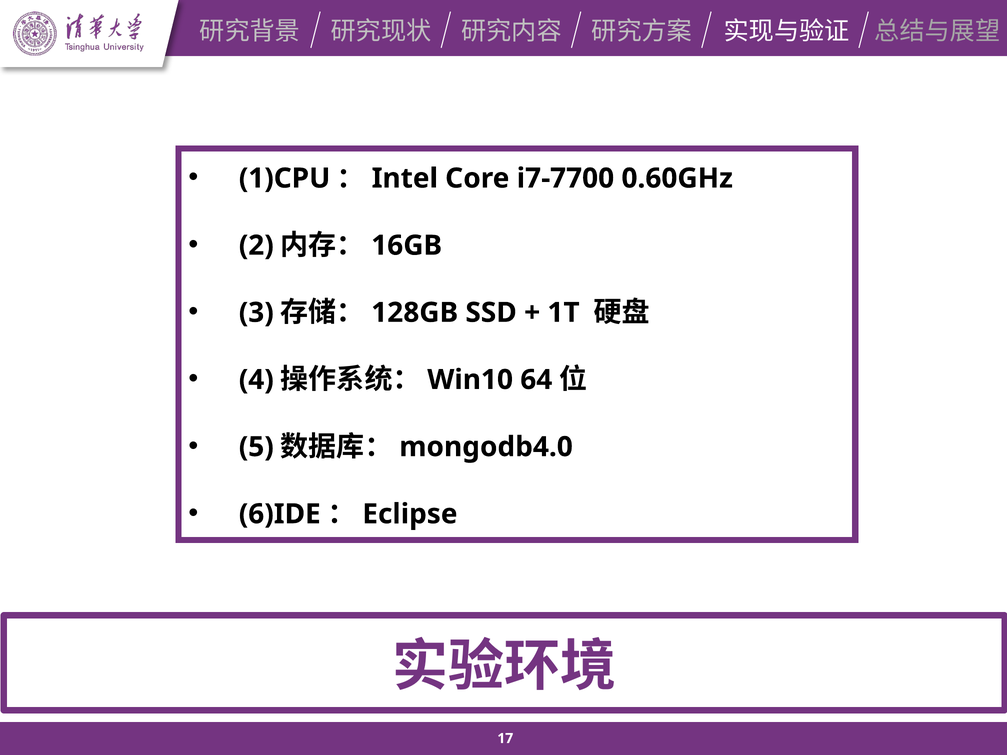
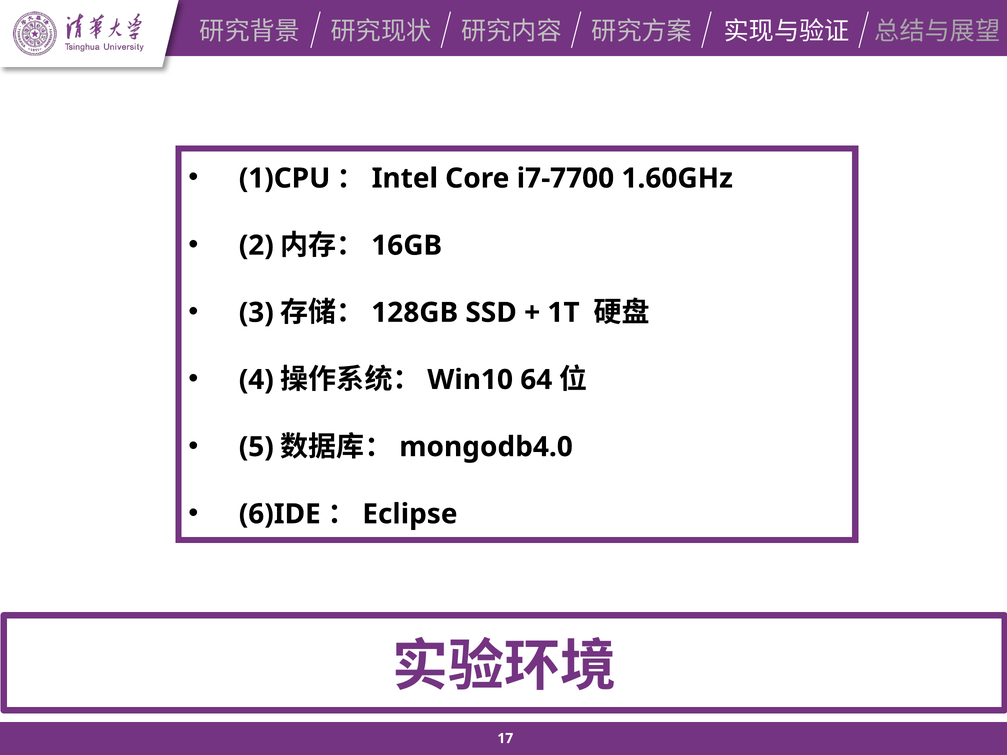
0.60GHz: 0.60GHz -> 1.60GHz
